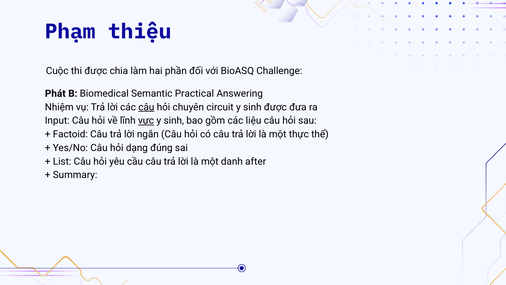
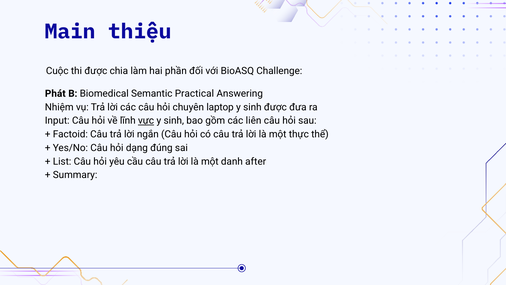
Phạm: Phạm -> Main
câu at (146, 107) underline: present -> none
circuit: circuit -> laptop
liệu: liệu -> liên
